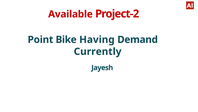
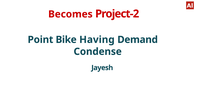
Available: Available -> Becomes
Currently: Currently -> Condense
